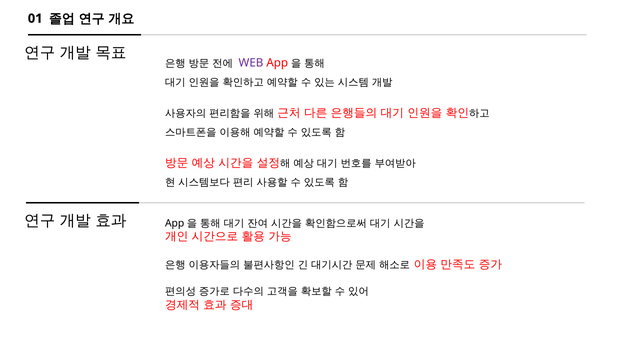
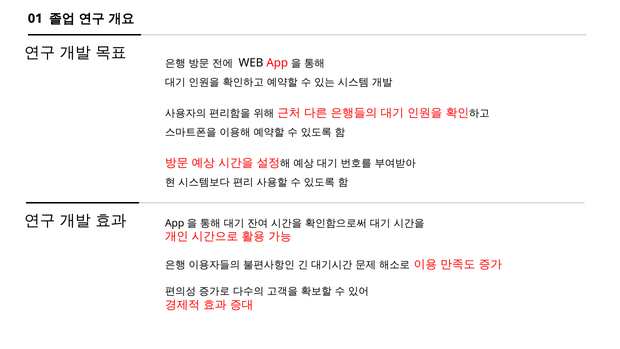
WEB colour: purple -> black
